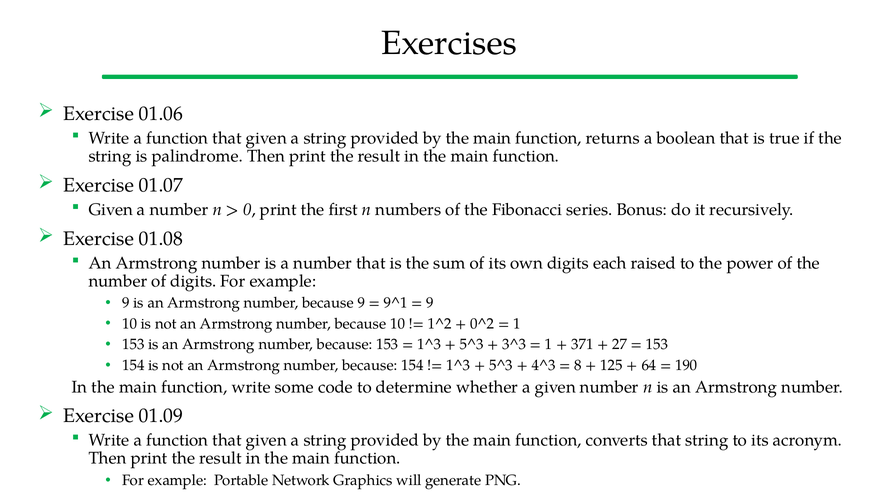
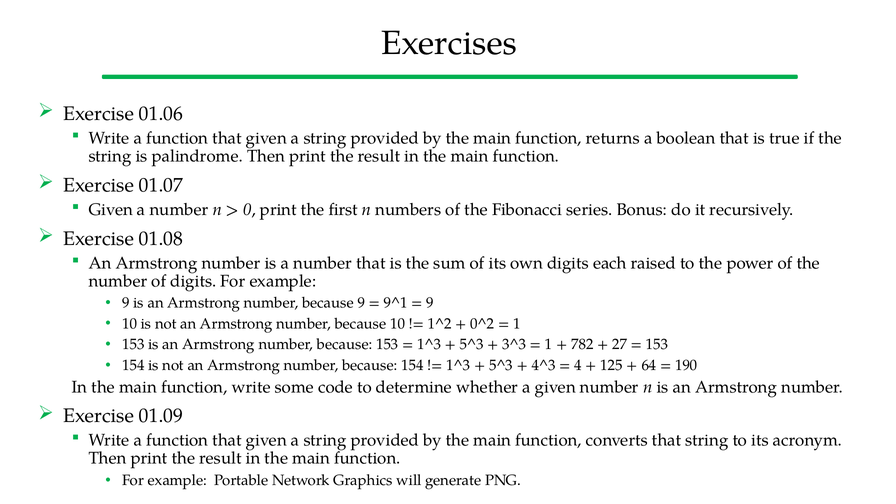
371: 371 -> 782
8: 8 -> 4
